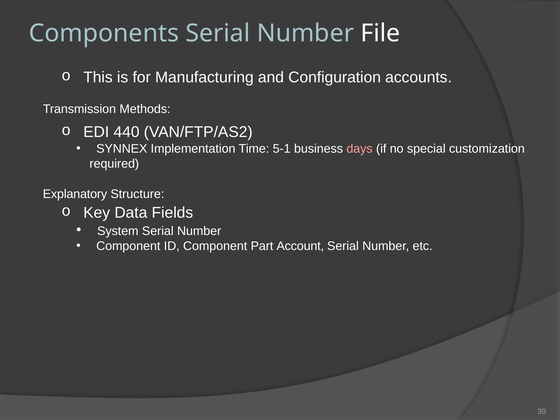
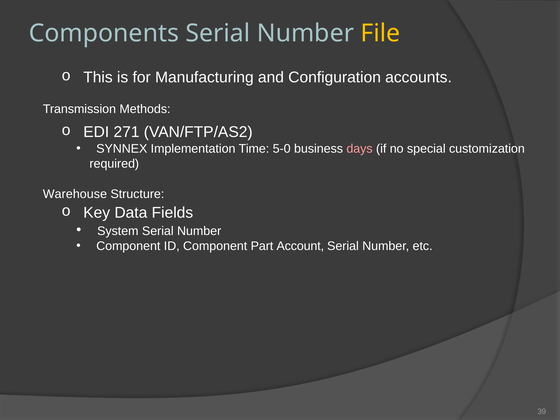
File colour: white -> yellow
440: 440 -> 271
5-1: 5-1 -> 5-0
Explanatory: Explanatory -> Warehouse
